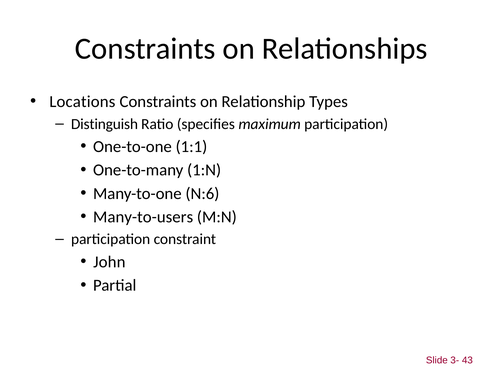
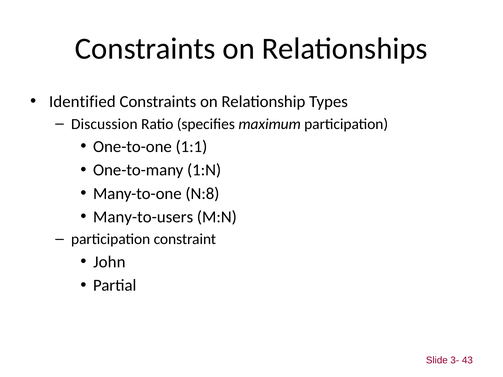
Locations: Locations -> Identified
Distinguish: Distinguish -> Discussion
N:6: N:6 -> N:8
